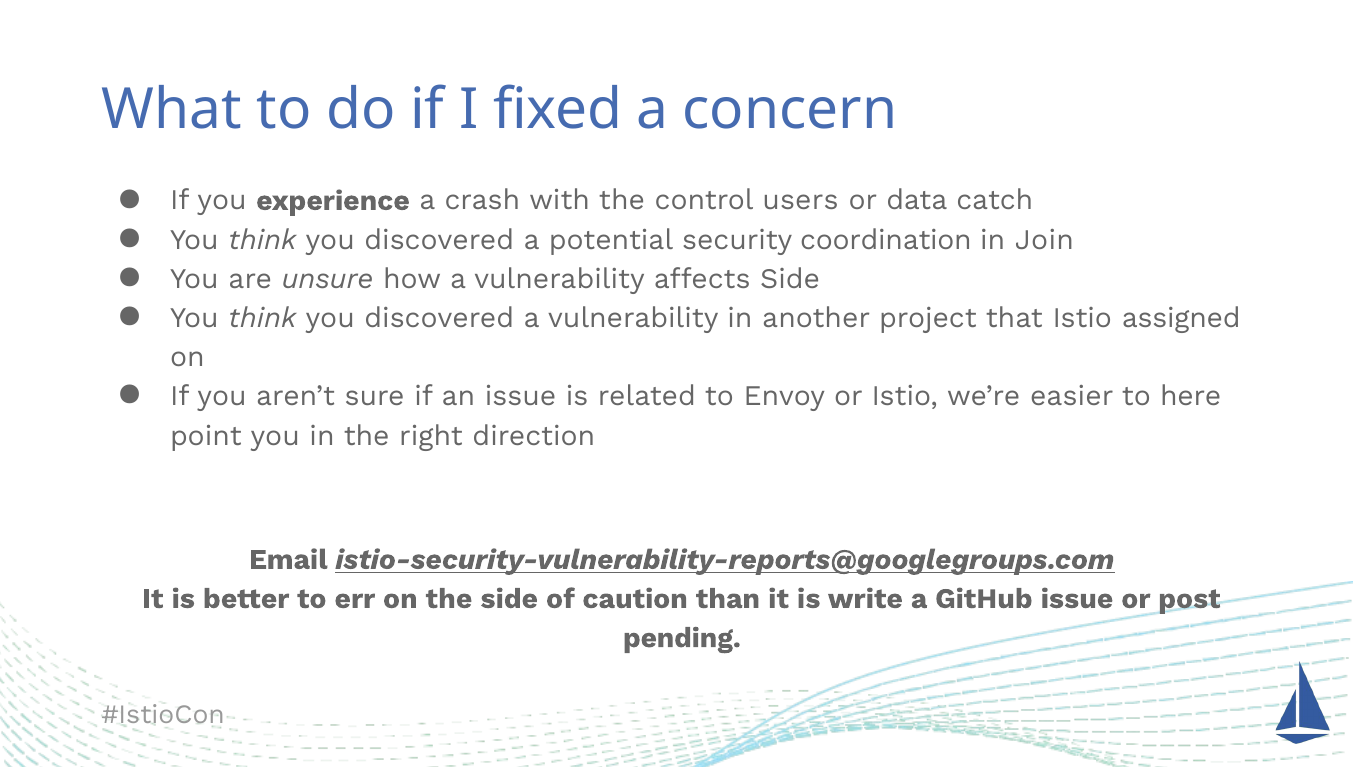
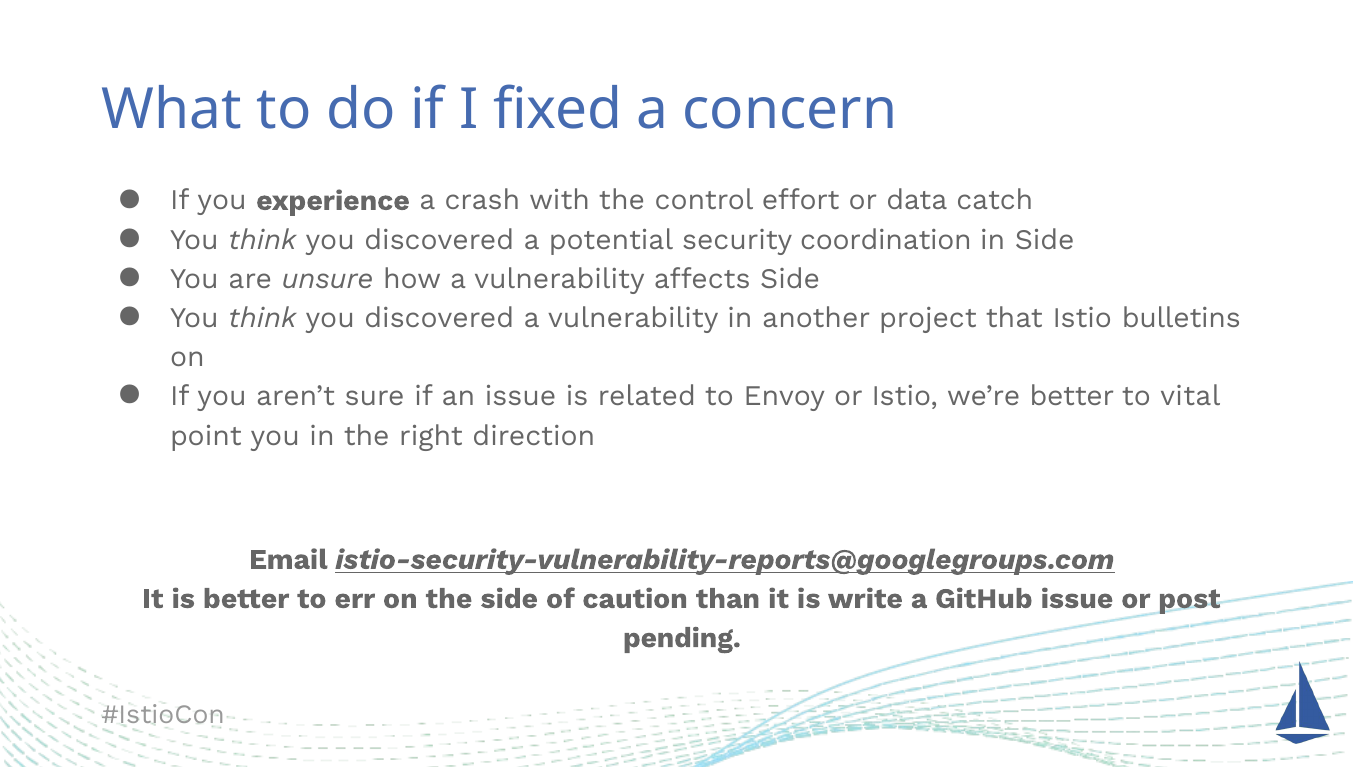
users: users -> effort
in Join: Join -> Side
assigned: assigned -> bulletins
we’re easier: easier -> better
here: here -> vital
